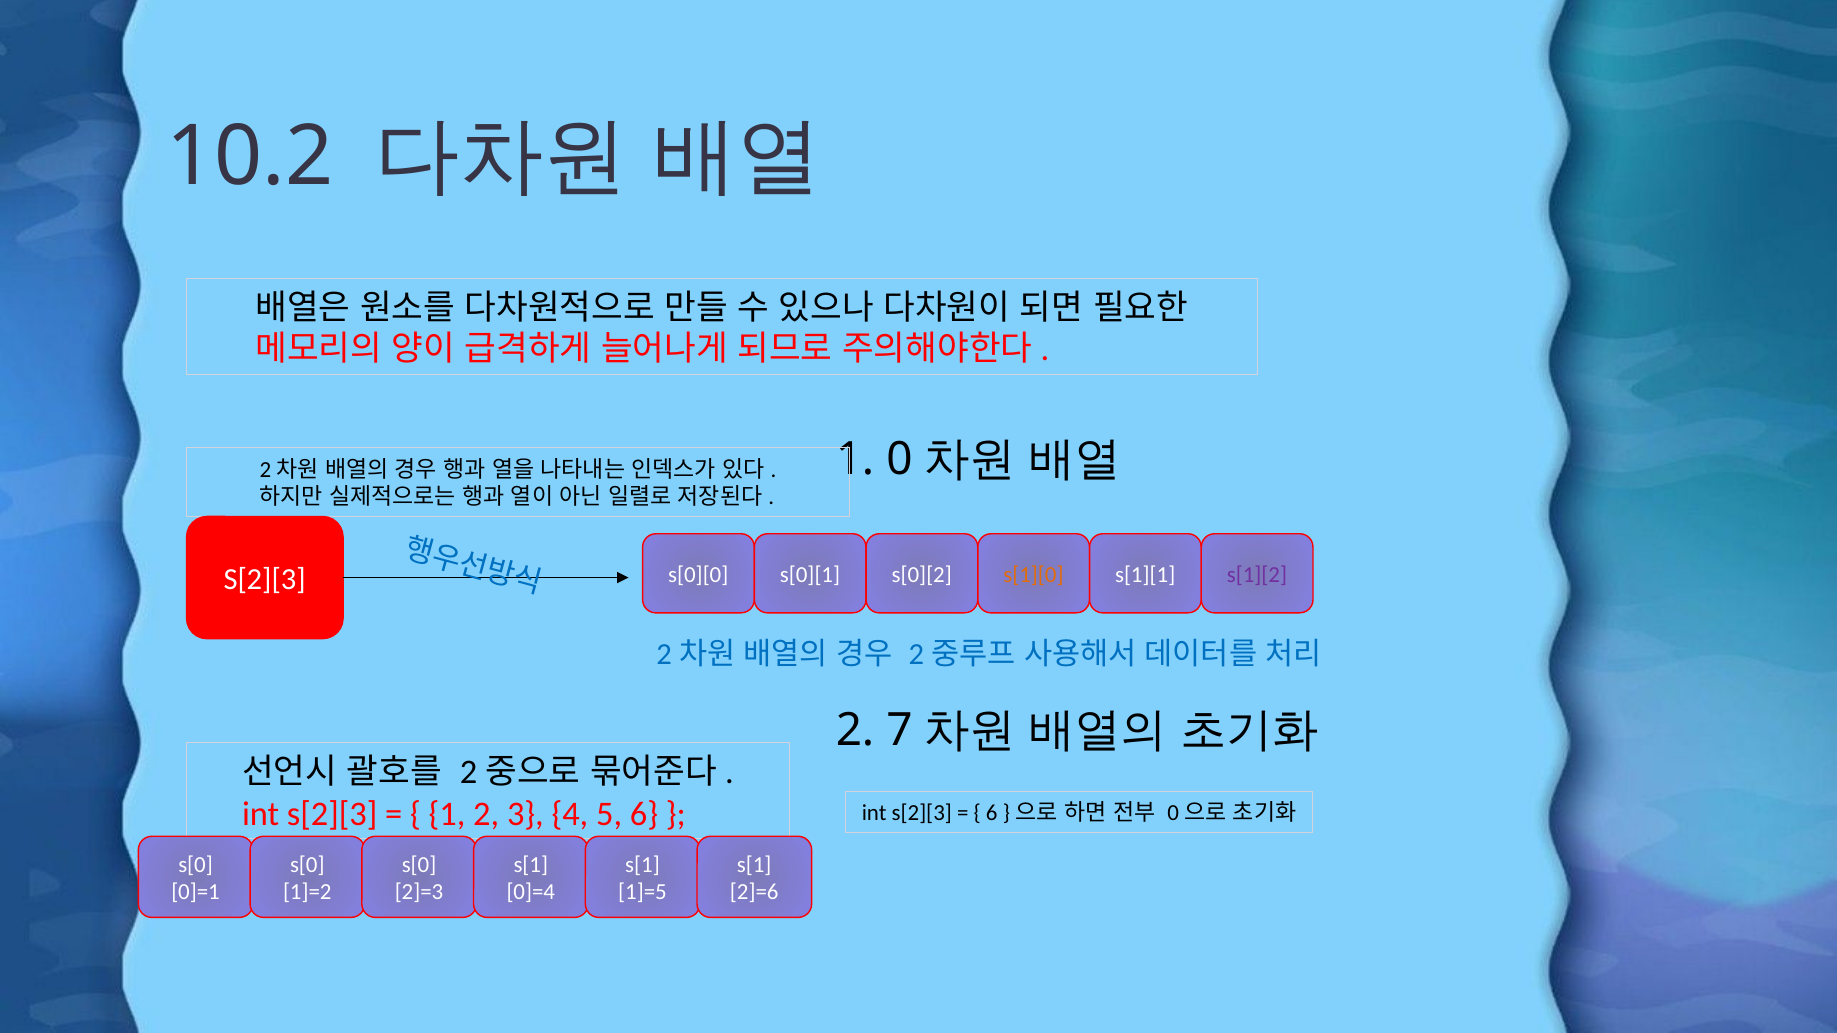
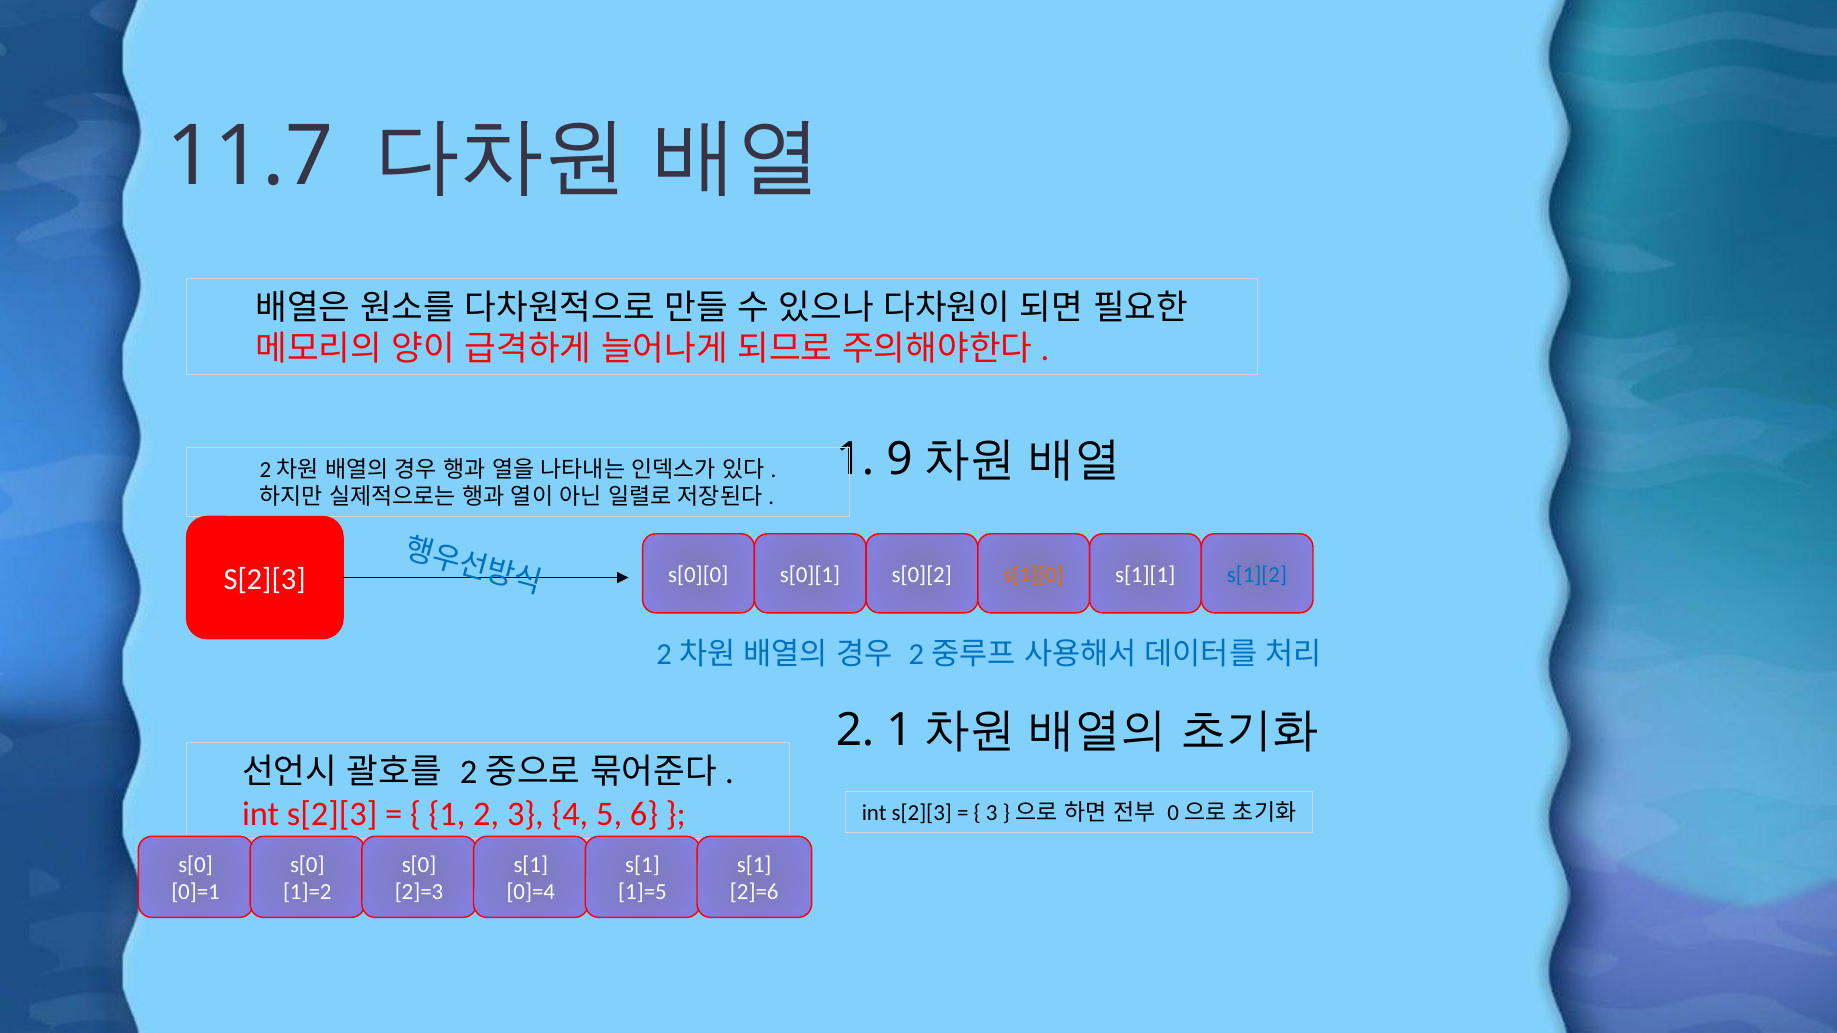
10.2: 10.2 -> 11.7
0: 0 -> 9
s[1][2 colour: purple -> blue
2 7: 7 -> 1
6 at (992, 813): 6 -> 3
